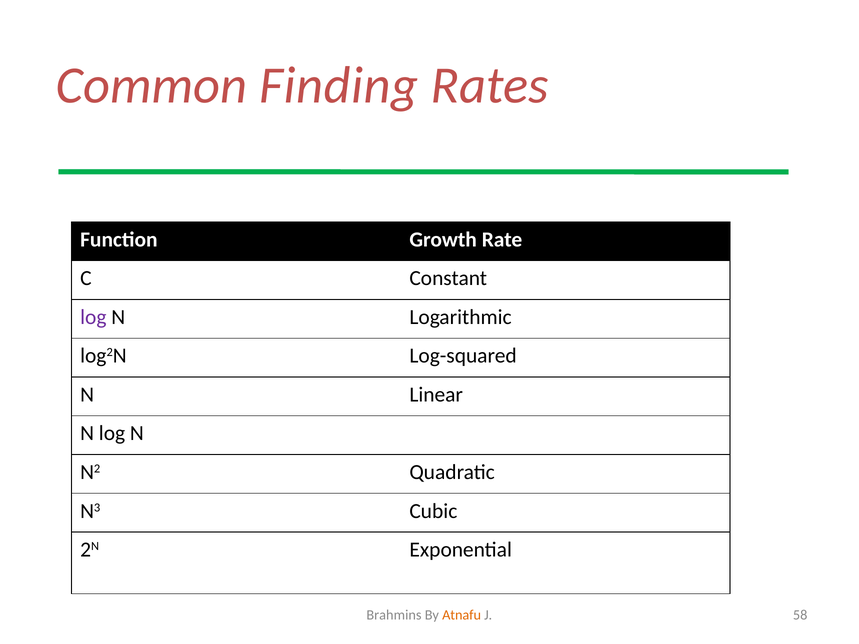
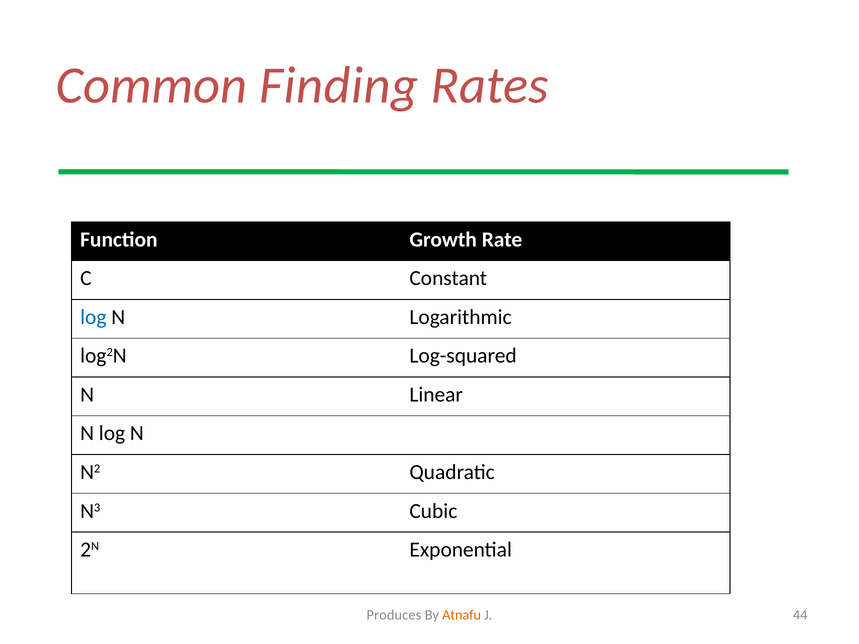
log at (93, 317) colour: purple -> blue
Brahmins: Brahmins -> Produces
58: 58 -> 44
